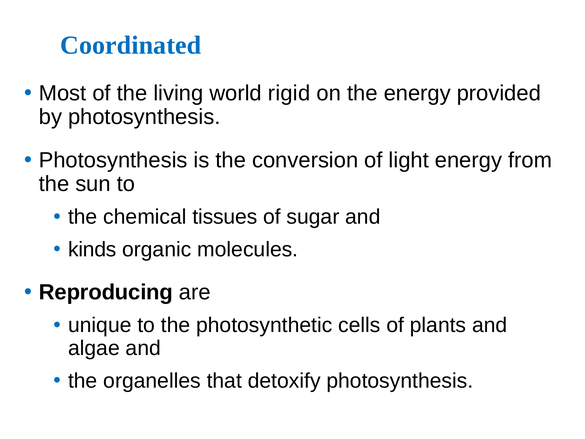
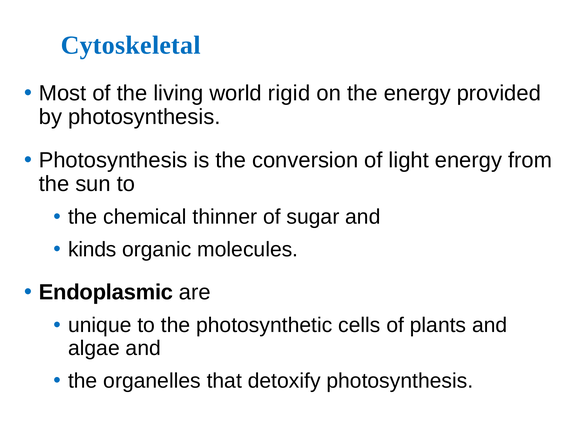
Coordinated: Coordinated -> Cytoskeletal
tissues: tissues -> thinner
Reproducing: Reproducing -> Endoplasmic
